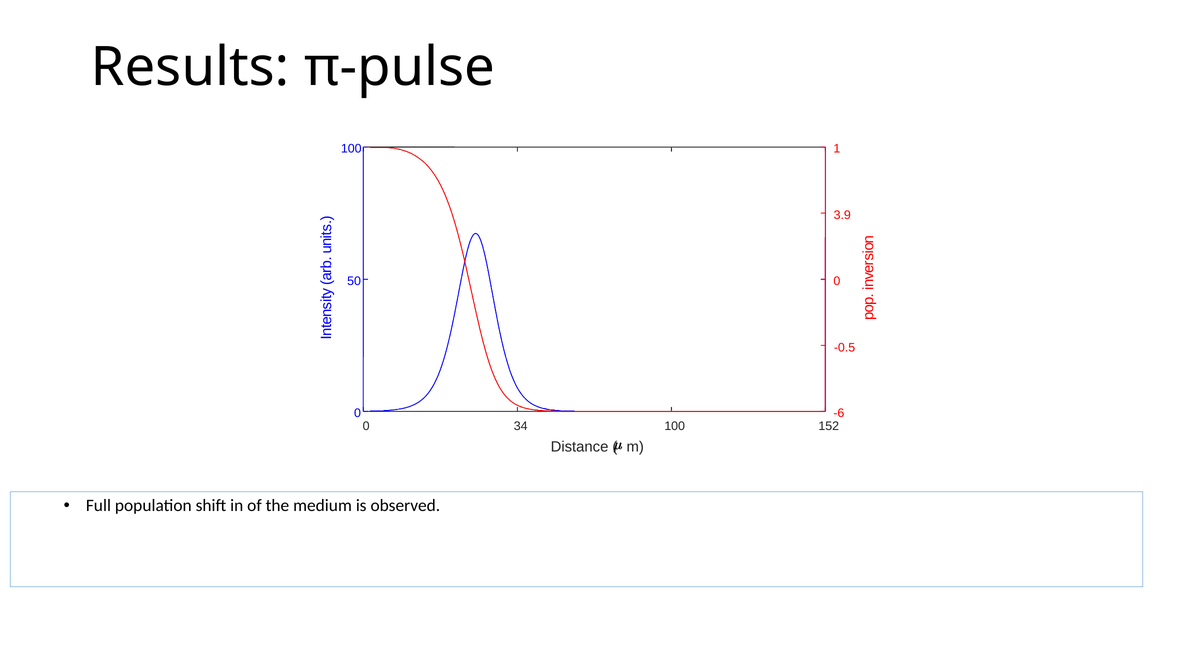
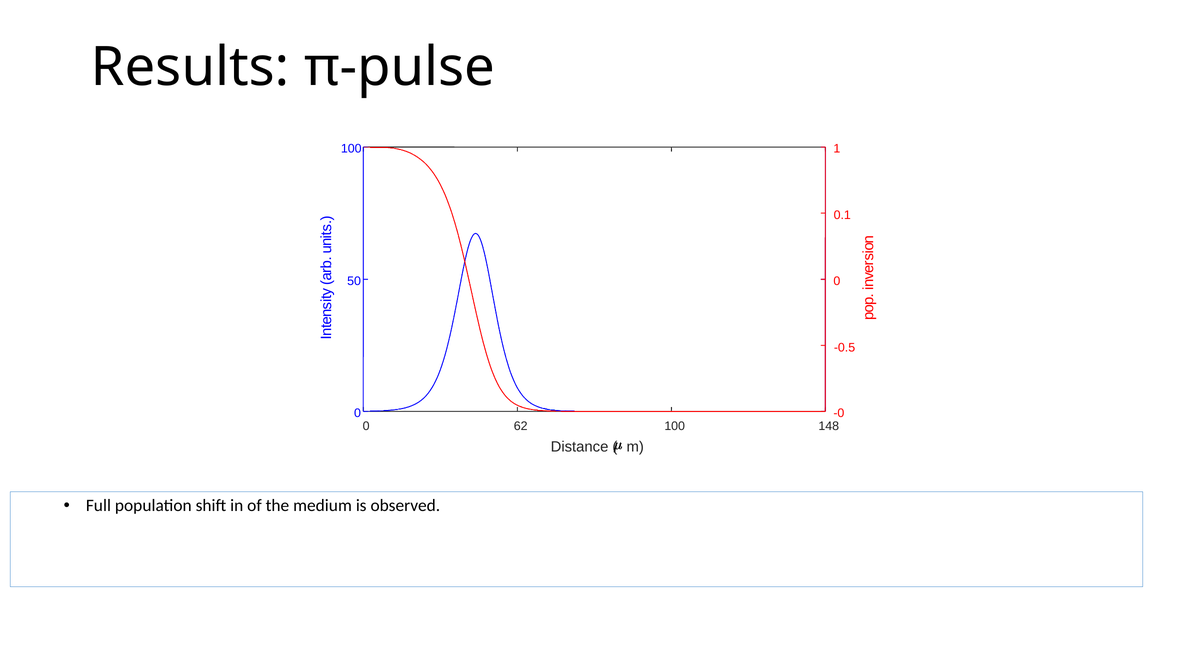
3.9: 3.9 -> 0.1
-6: -6 -> -0
34: 34 -> 62
152: 152 -> 148
